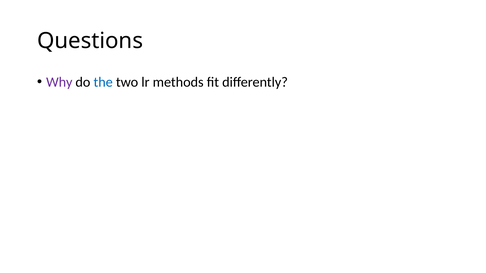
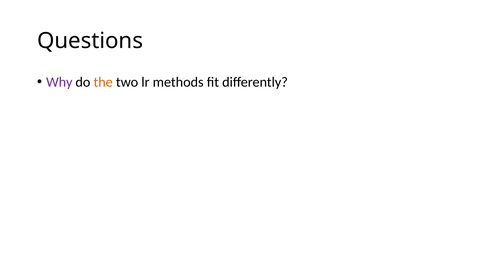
the colour: blue -> orange
